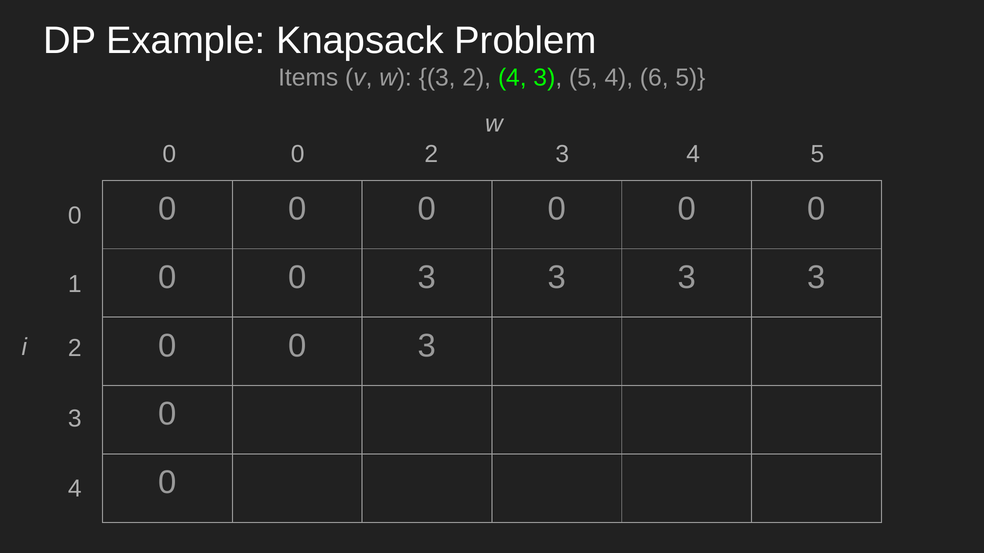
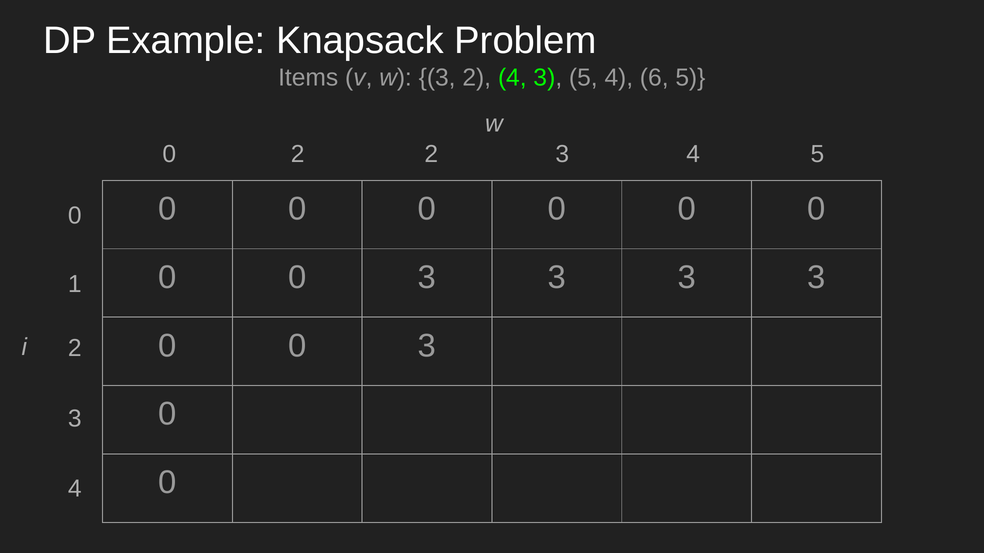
0 at (298, 154): 0 -> 2
